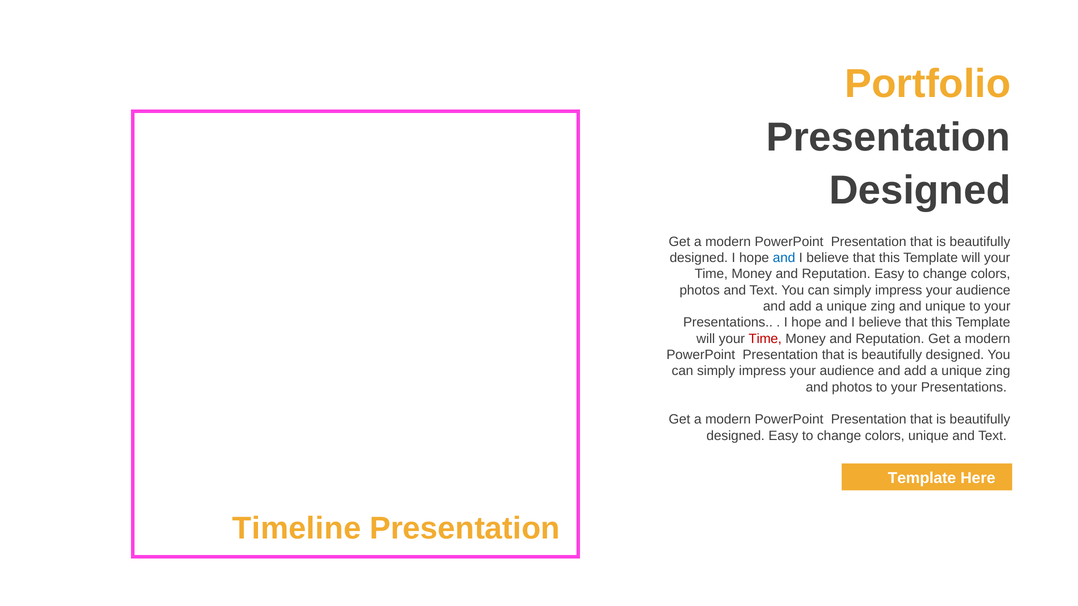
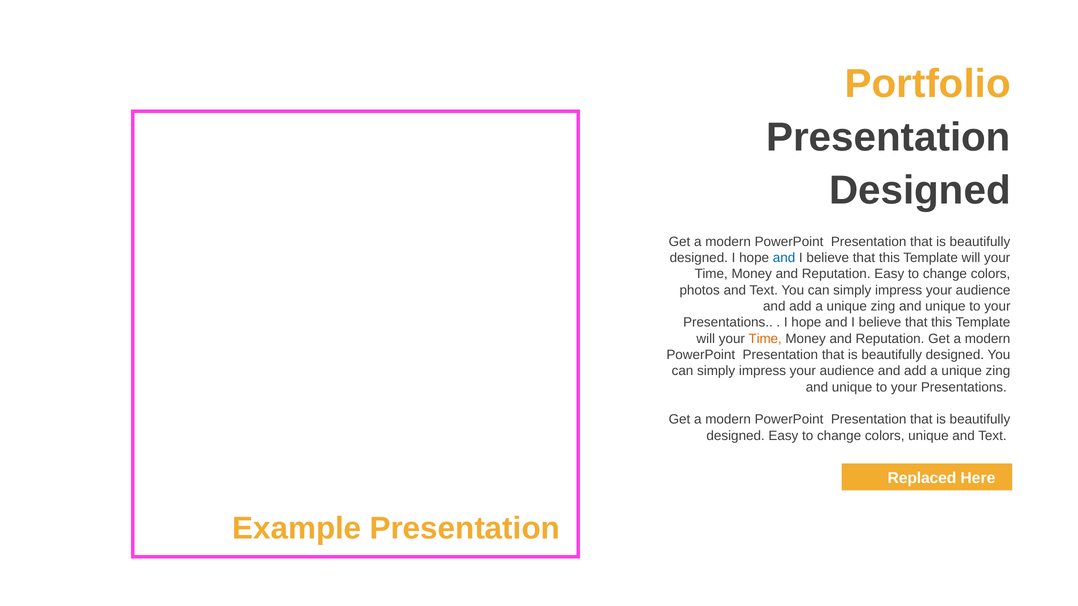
Time at (765, 339) colour: red -> orange
photos at (852, 387): photos -> unique
Template at (922, 478): Template -> Replaced
Timeline: Timeline -> Example
